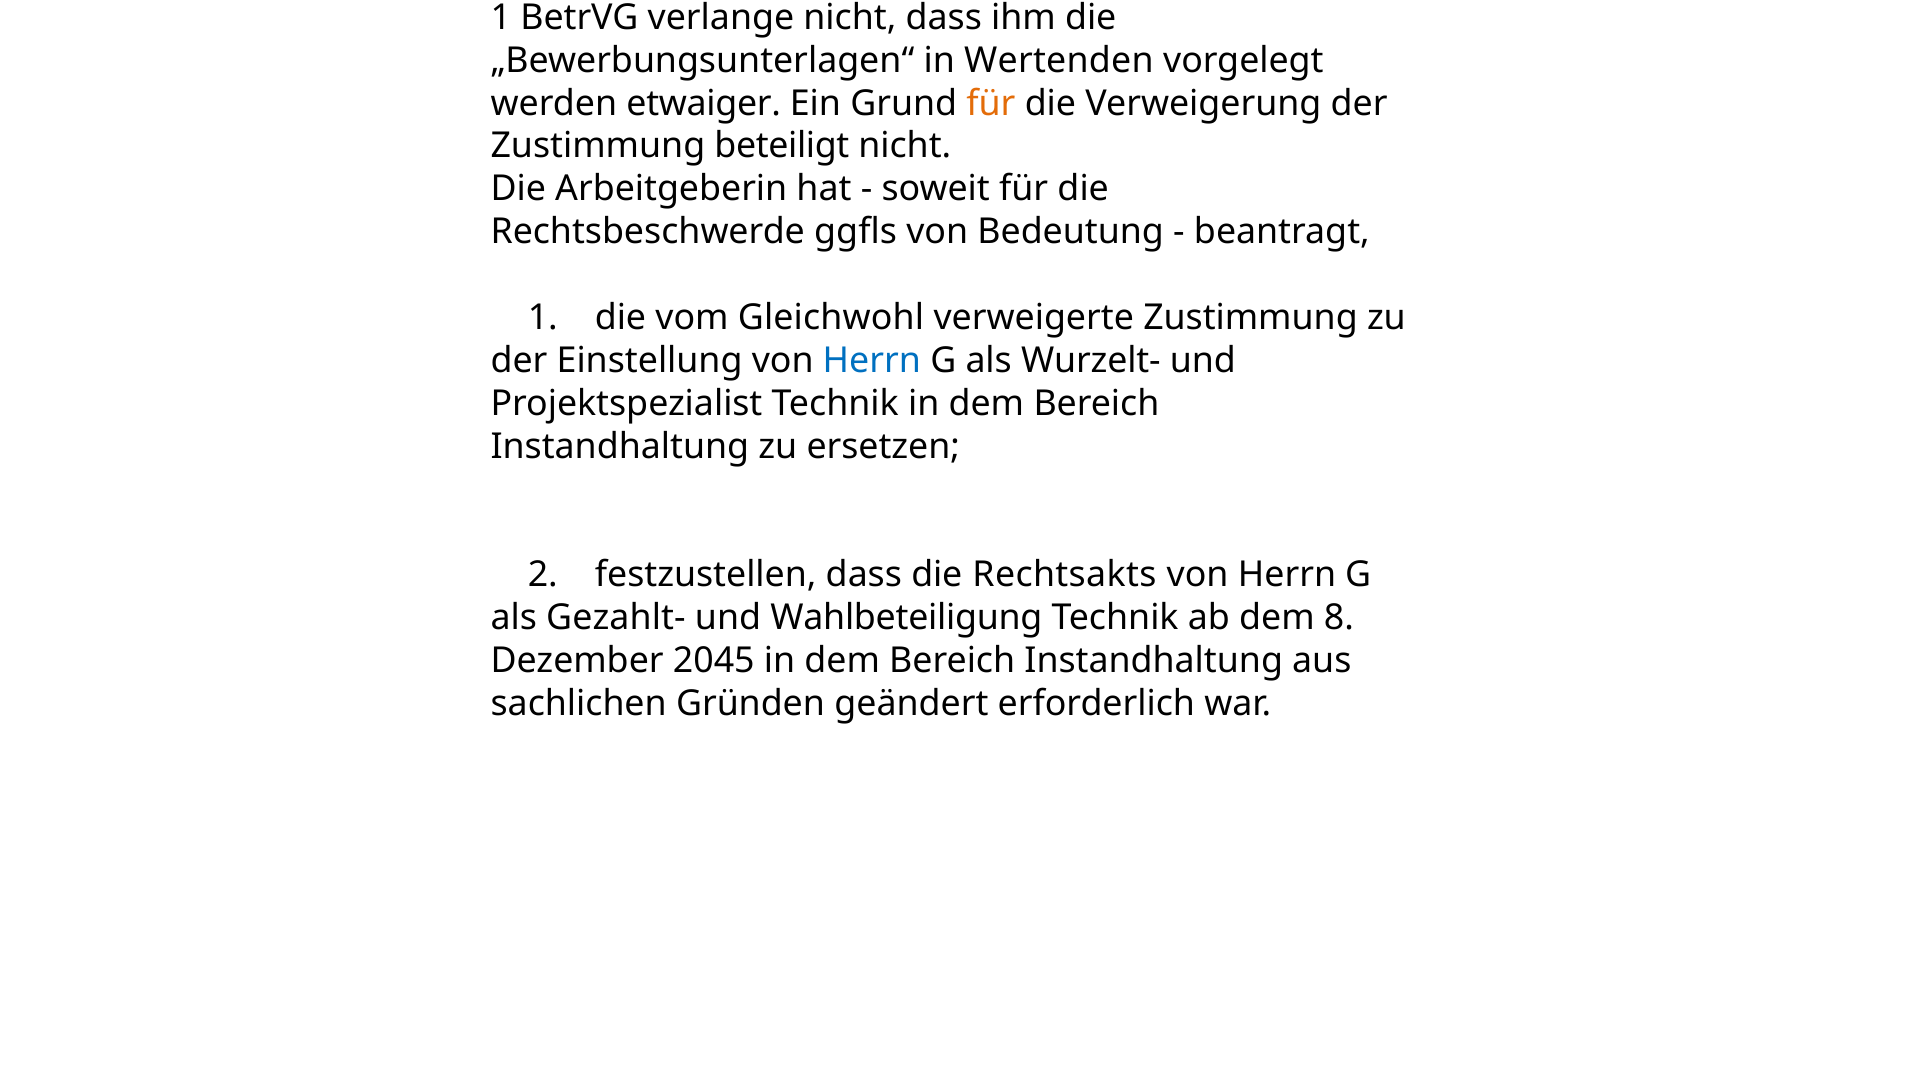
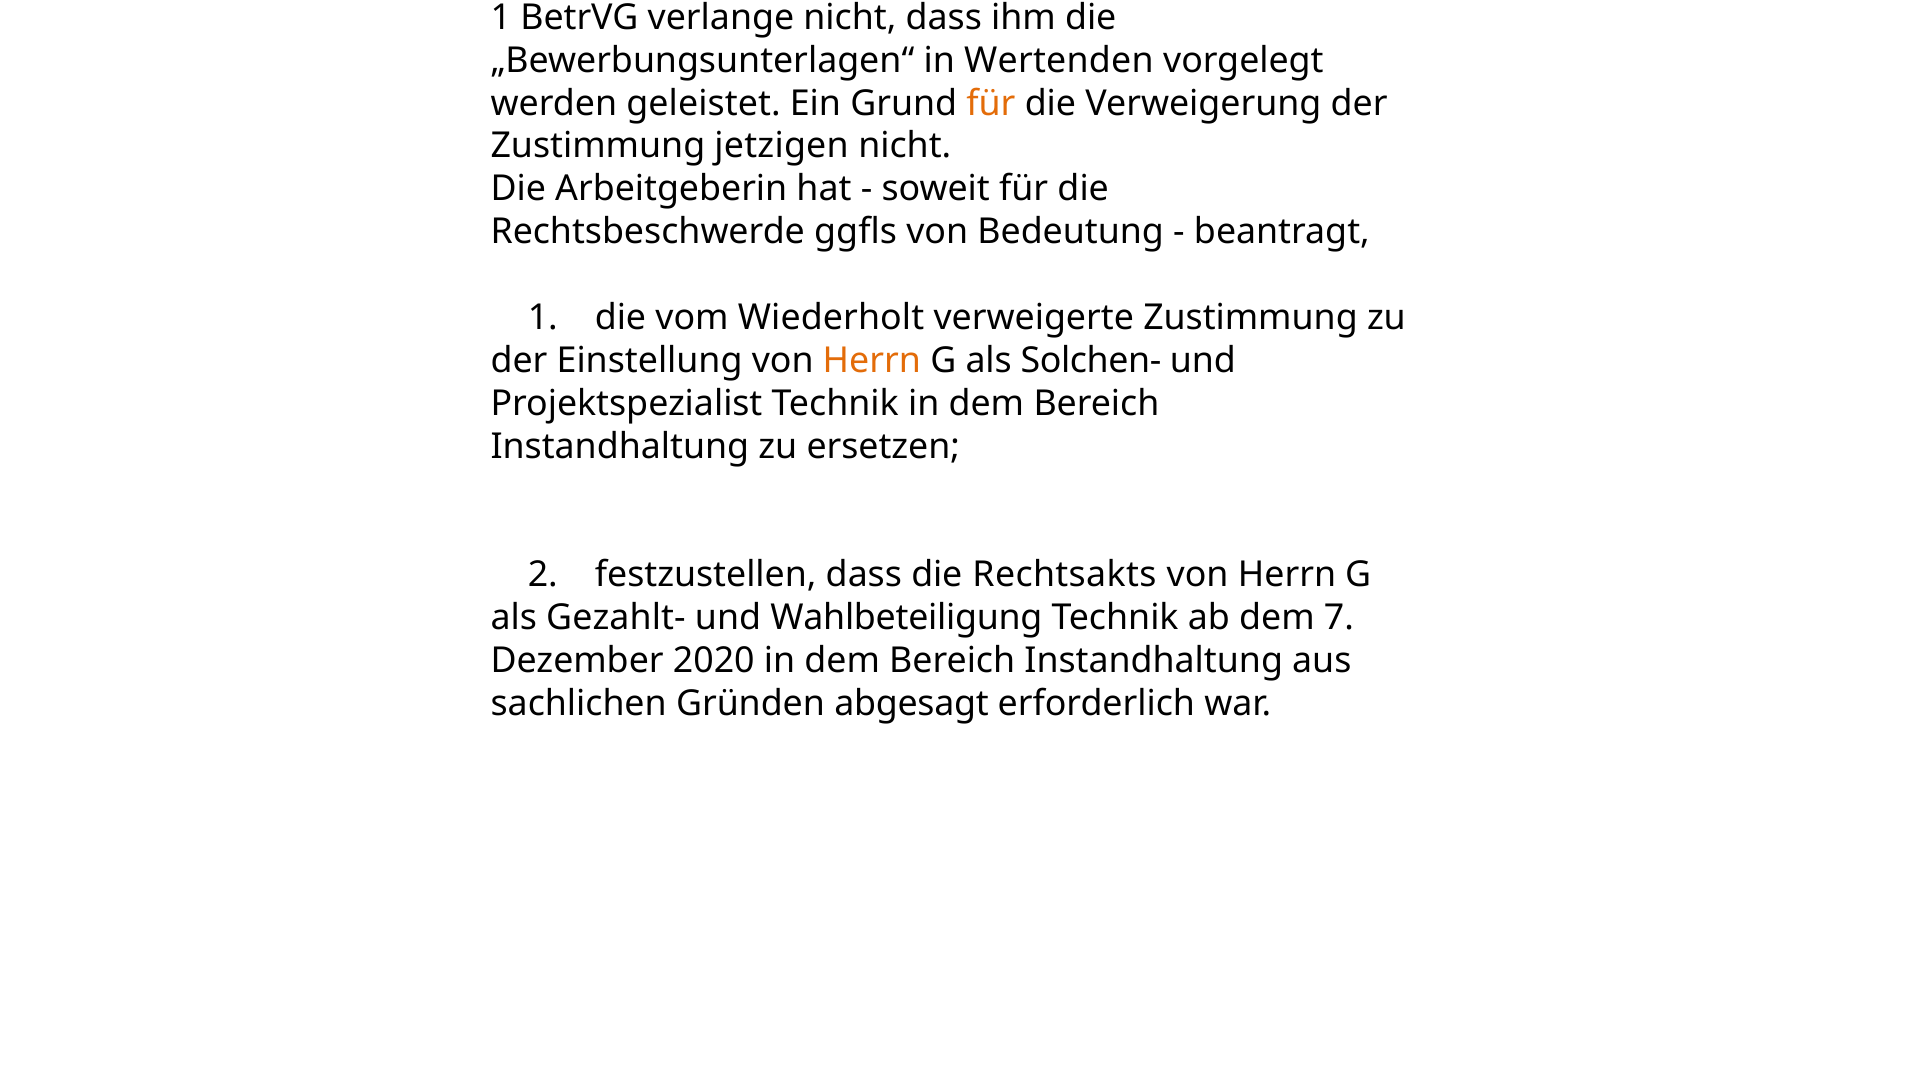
etwaiger: etwaiger -> geleistet
beteiligt: beteiligt -> jetzigen
Gleichwohl: Gleichwohl -> Wiederholt
Herrn at (872, 361) colour: blue -> orange
Wurzelt-: Wurzelt- -> Solchen-
8: 8 -> 7
2045: 2045 -> 2020
geändert: geändert -> abgesagt
